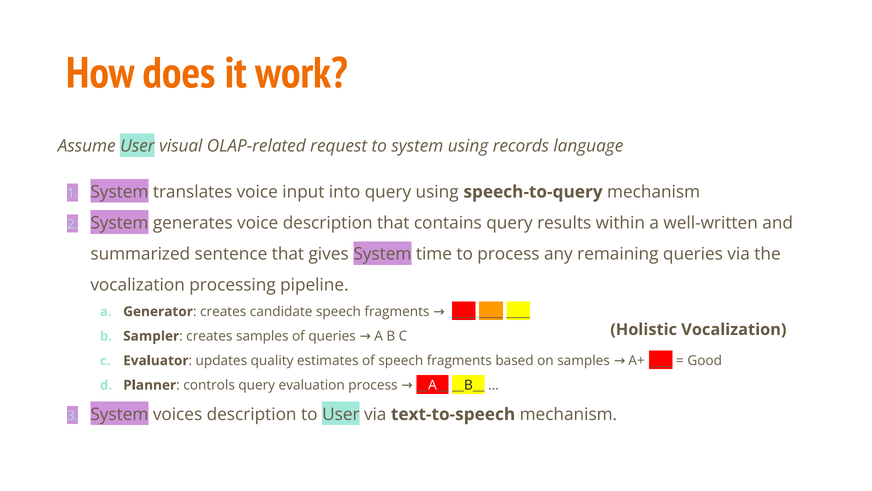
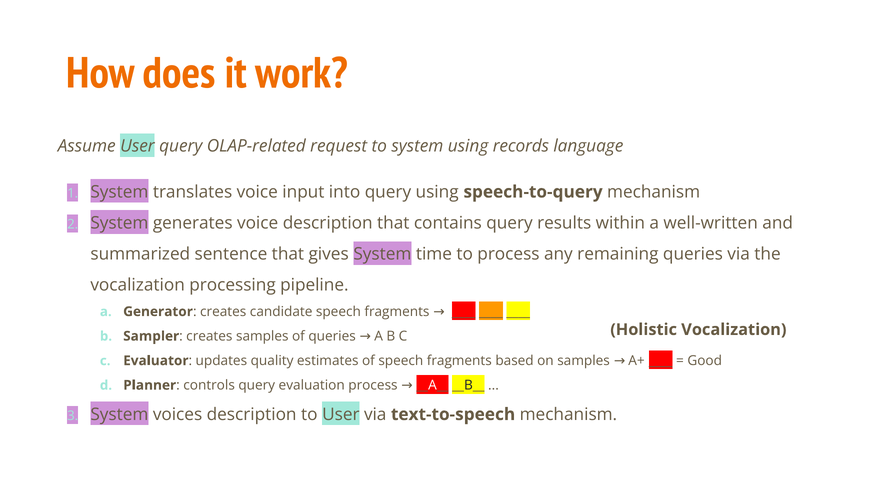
User visual: visual -> query
